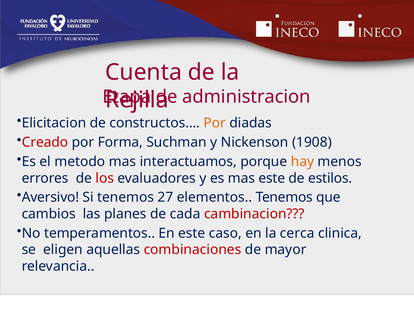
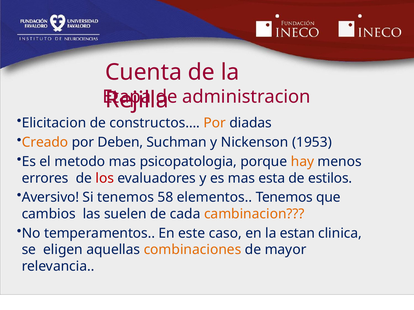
Creado colour: red -> orange
Forma: Forma -> Deben
1908: 1908 -> 1953
interactuamos: interactuamos -> psicopatologia
mas este: este -> esta
27: 27 -> 58
planes: planes -> suelen
cambinacion colour: red -> orange
cerca: cerca -> estan
combinaciones colour: red -> orange
